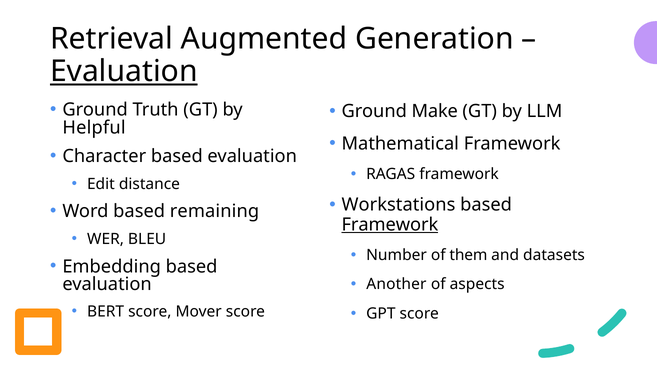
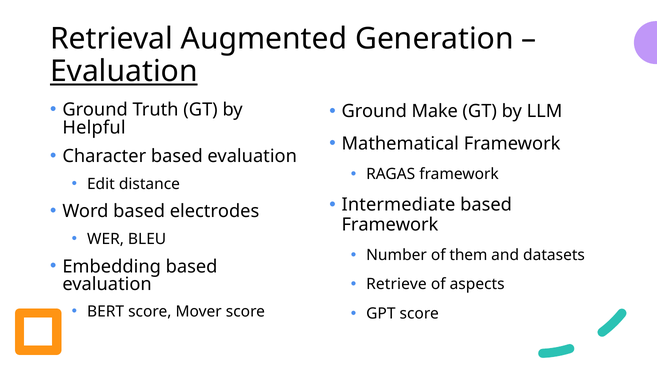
Workstations: Workstations -> Intermediate
remaining: remaining -> electrodes
Framework at (390, 224) underline: present -> none
Another: Another -> Retrieve
